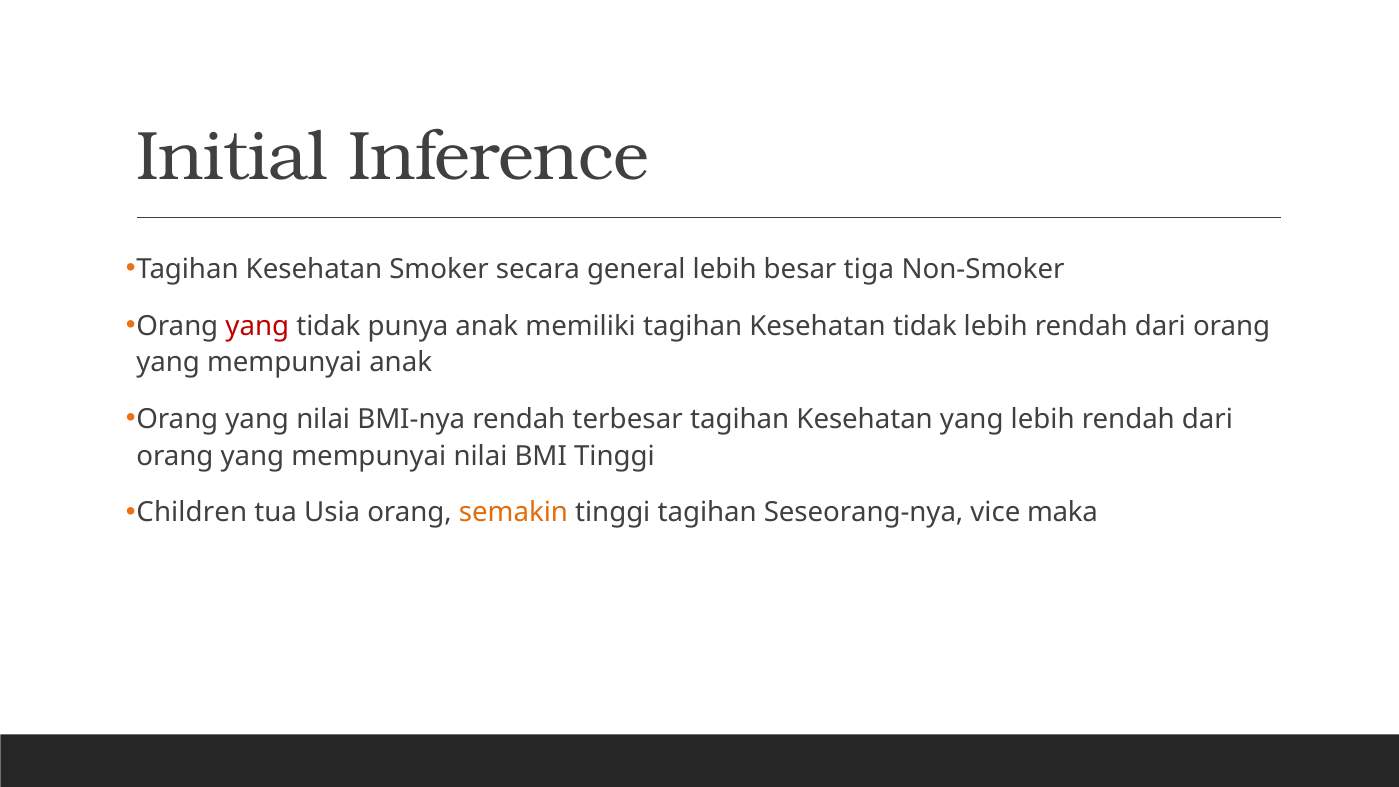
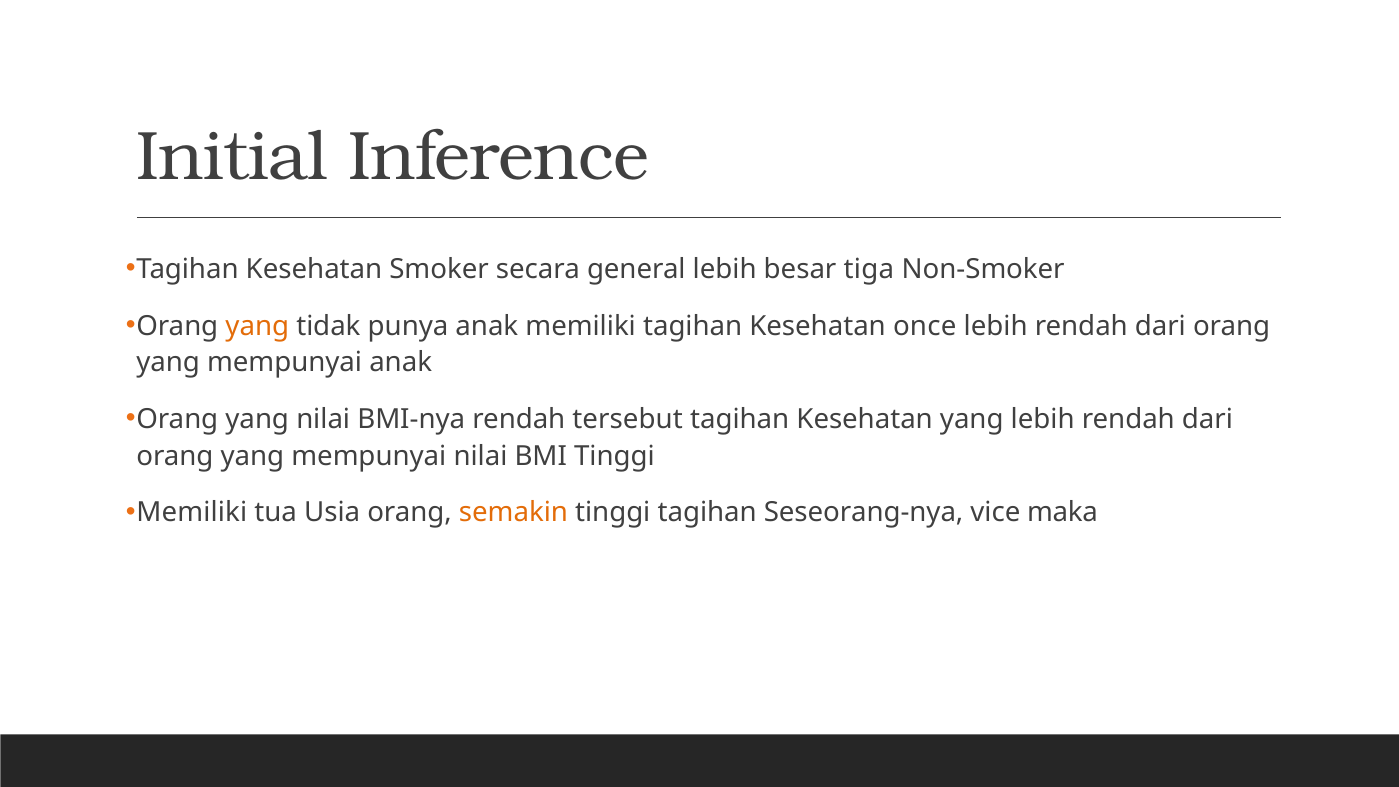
yang at (257, 326) colour: red -> orange
Kesehatan tidak: tidak -> once
terbesar: terbesar -> tersebut
Children at (192, 513): Children -> Memiliki
